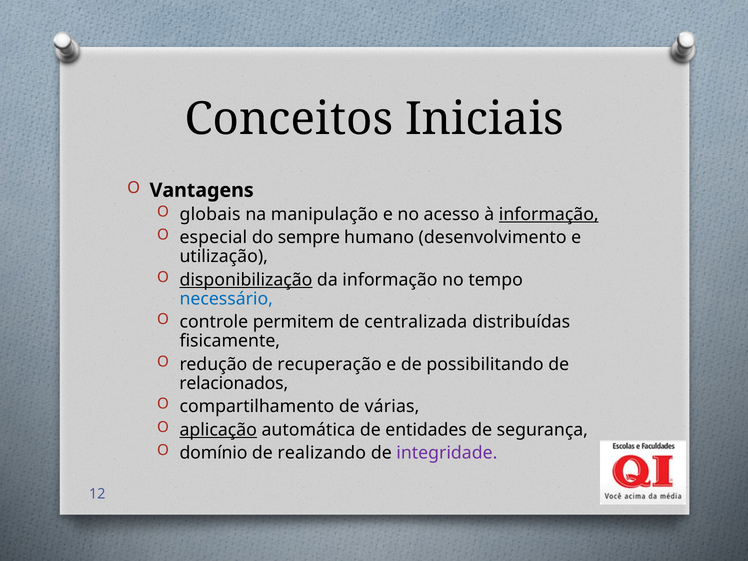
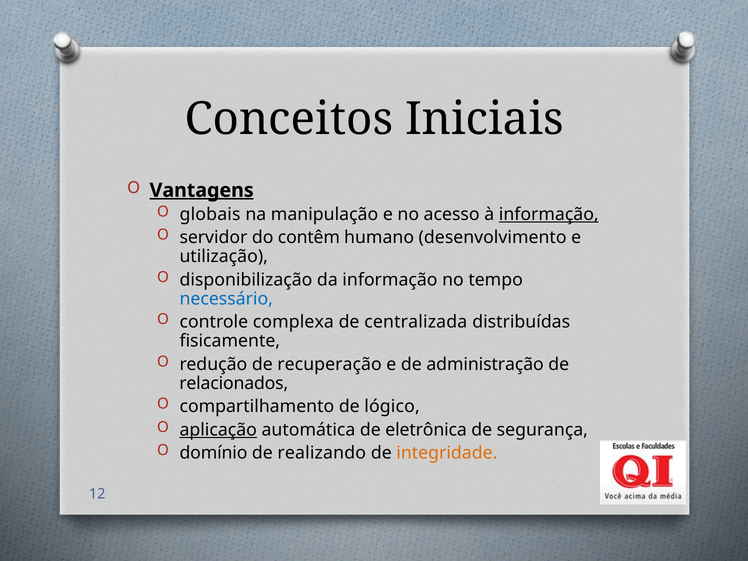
Vantagens underline: none -> present
especial: especial -> servidor
sempre: sempre -> contêm
disponibilização underline: present -> none
permitem: permitem -> complexa
possibilitando: possibilitando -> administração
várias: várias -> lógico
entidades: entidades -> eletrônica
integridade colour: purple -> orange
